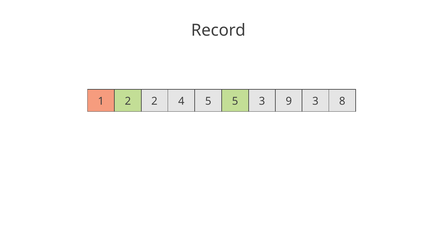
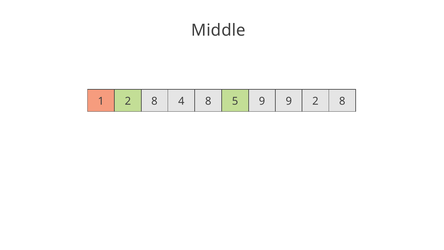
Record: Record -> Middle
1 2 2: 2 -> 8
4 5: 5 -> 8
5 3: 3 -> 9
9 3: 3 -> 2
